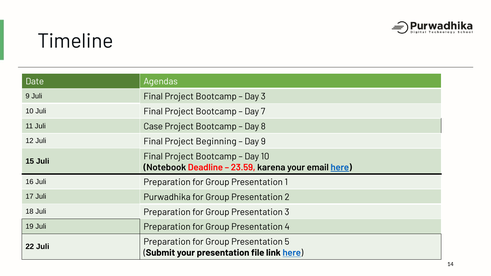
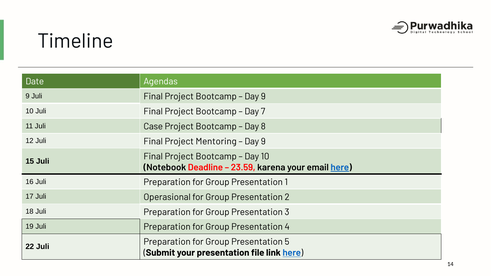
3 at (263, 97): 3 -> 9
Beginning: Beginning -> Mentoring
Purwadhika: Purwadhika -> Operasional
